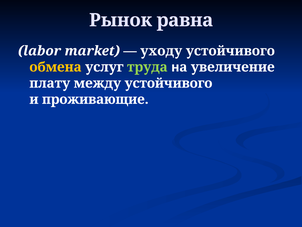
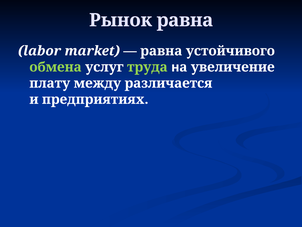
уходу at (161, 51): уходу -> равна
обмена colour: yellow -> light green
между устойчивого: устойчивого -> различается
проживающие: проживающие -> предприятиях
